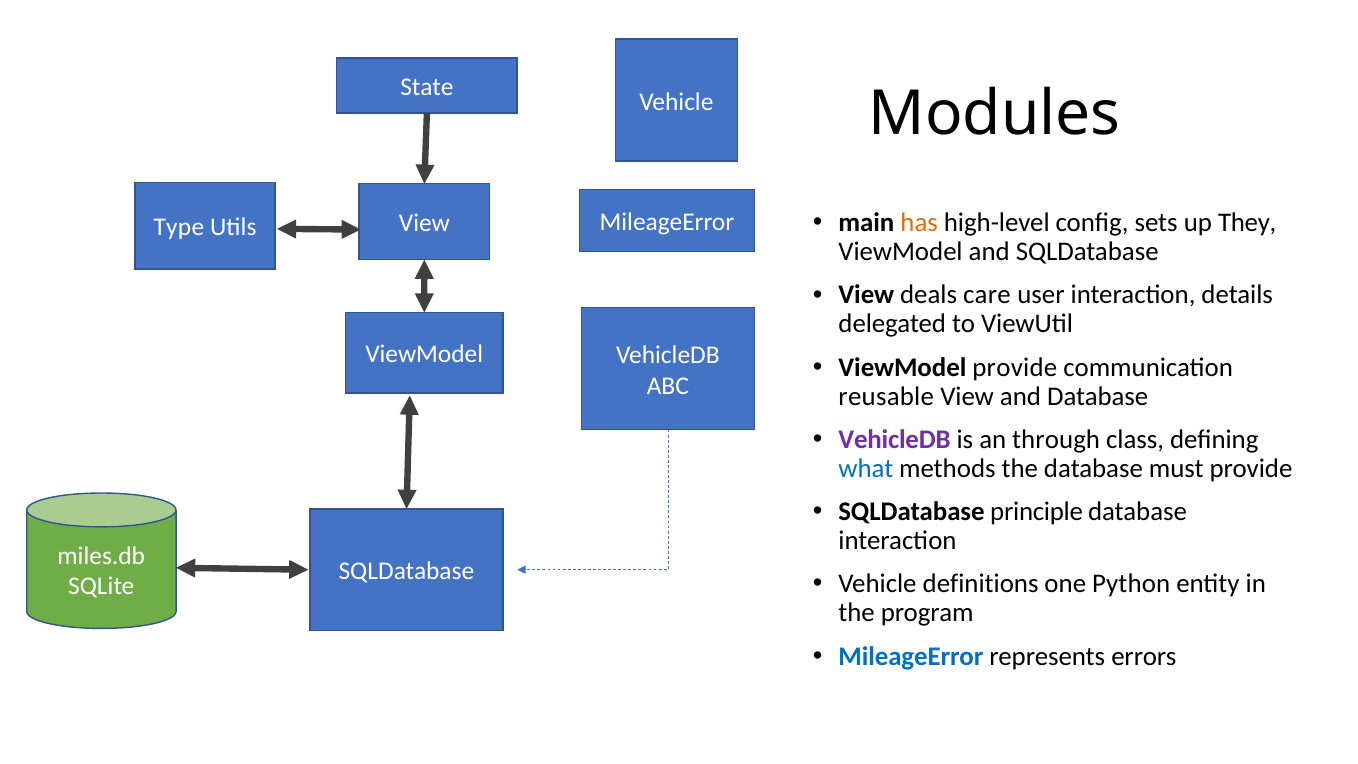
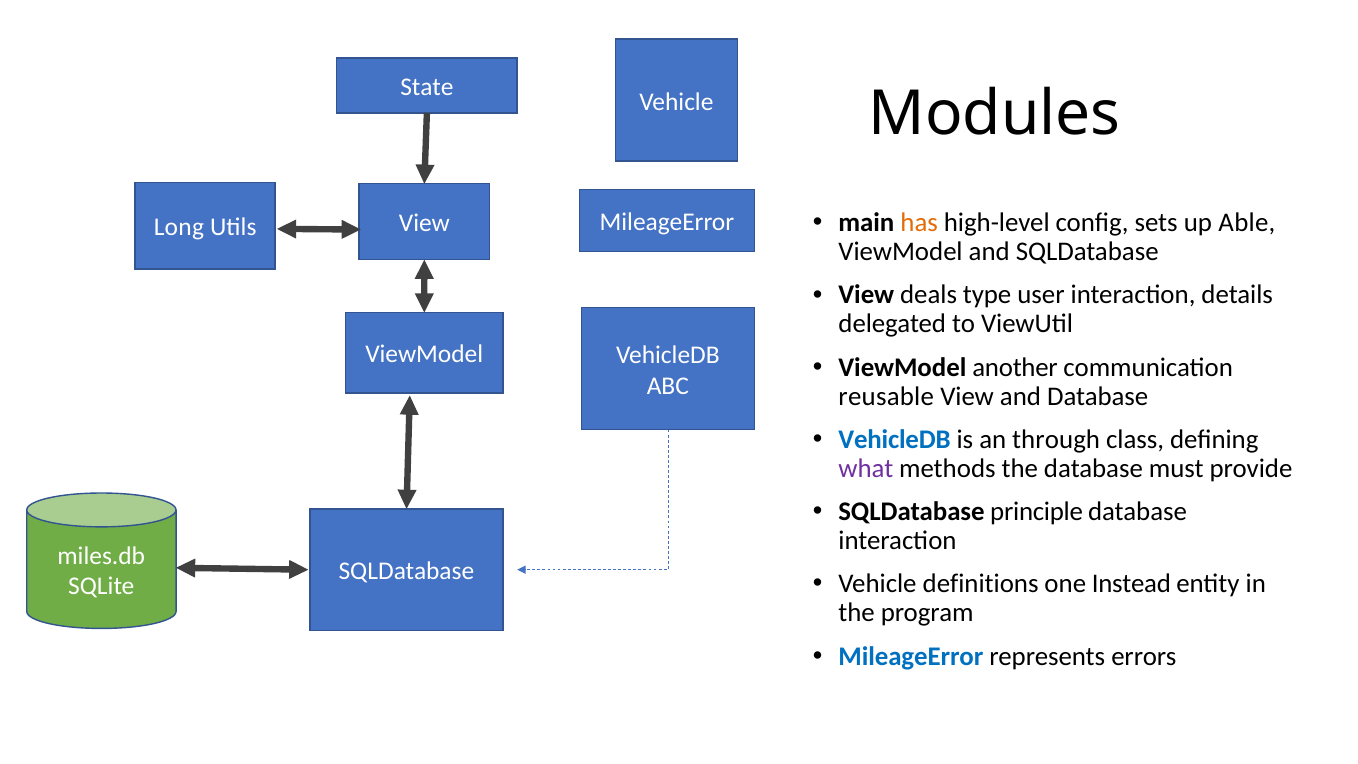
They: They -> Able
Type: Type -> Long
care: care -> type
ViewModel provide: provide -> another
VehicleDB at (895, 439) colour: purple -> blue
what colour: blue -> purple
Python: Python -> Instead
